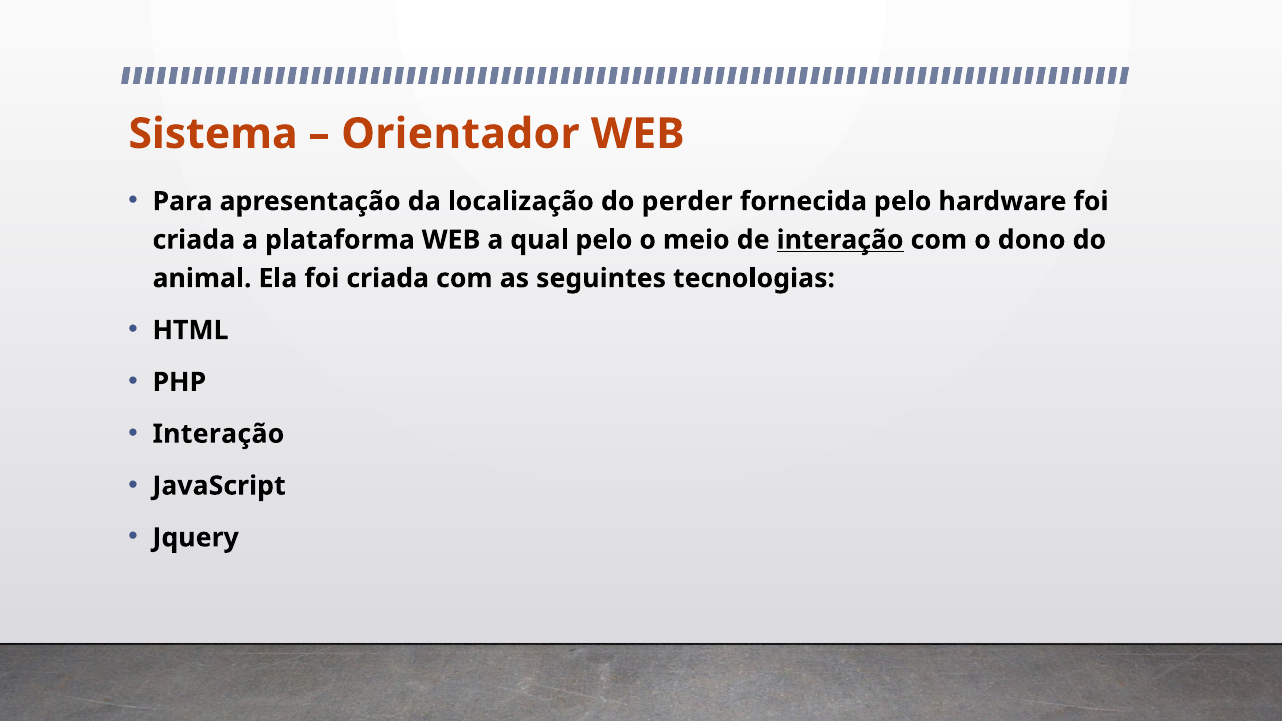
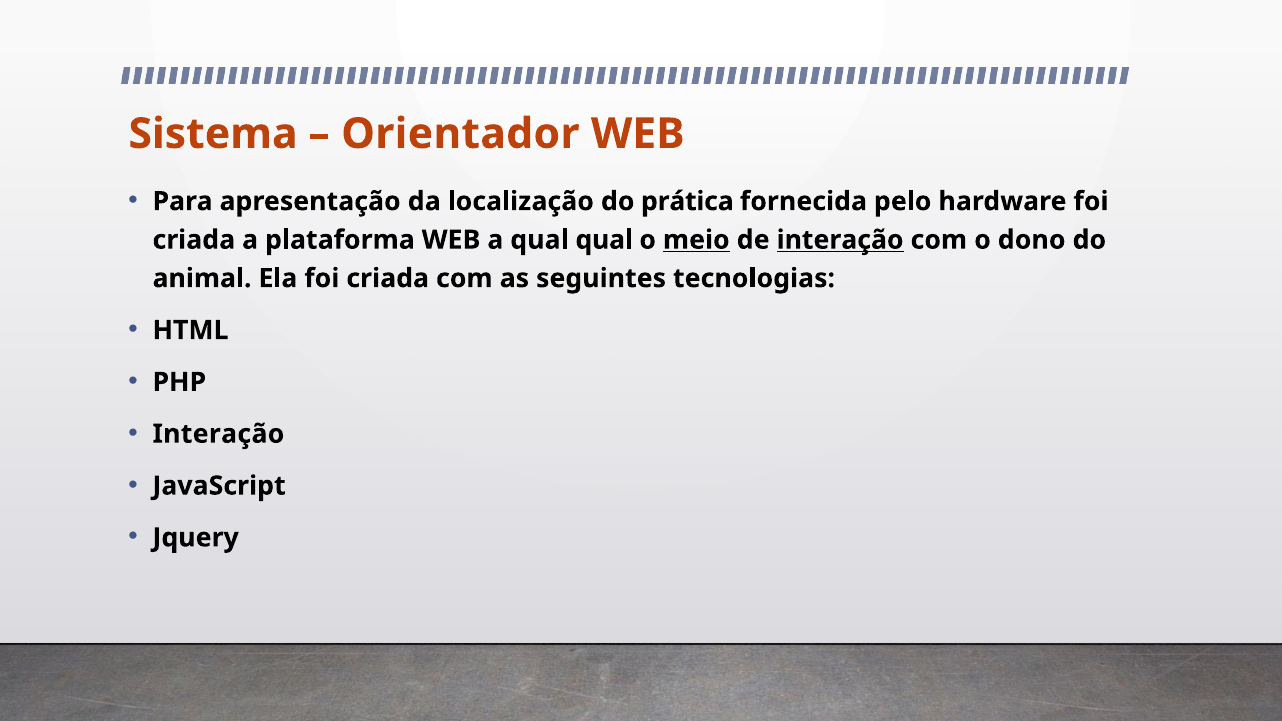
perder: perder -> prática
qual pelo: pelo -> qual
meio underline: none -> present
